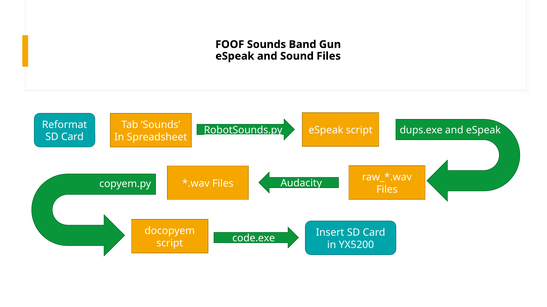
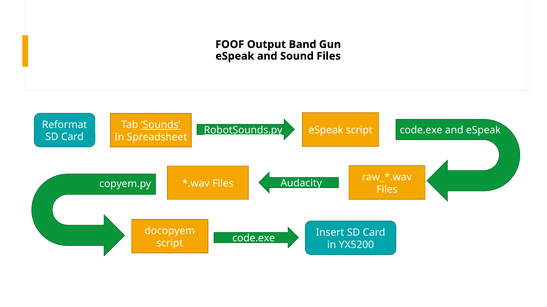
FOOF Sounds: Sounds -> Output
Sounds at (161, 125) underline: none -> present
eSpeak script dups.exe: dups.exe -> code.exe
